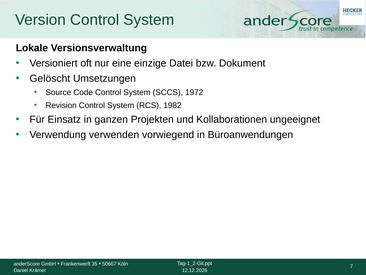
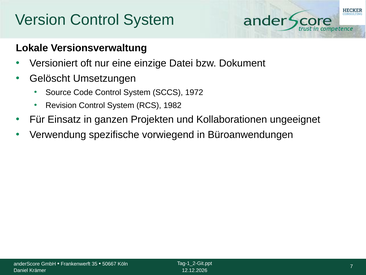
verwenden: verwenden -> spezifische
